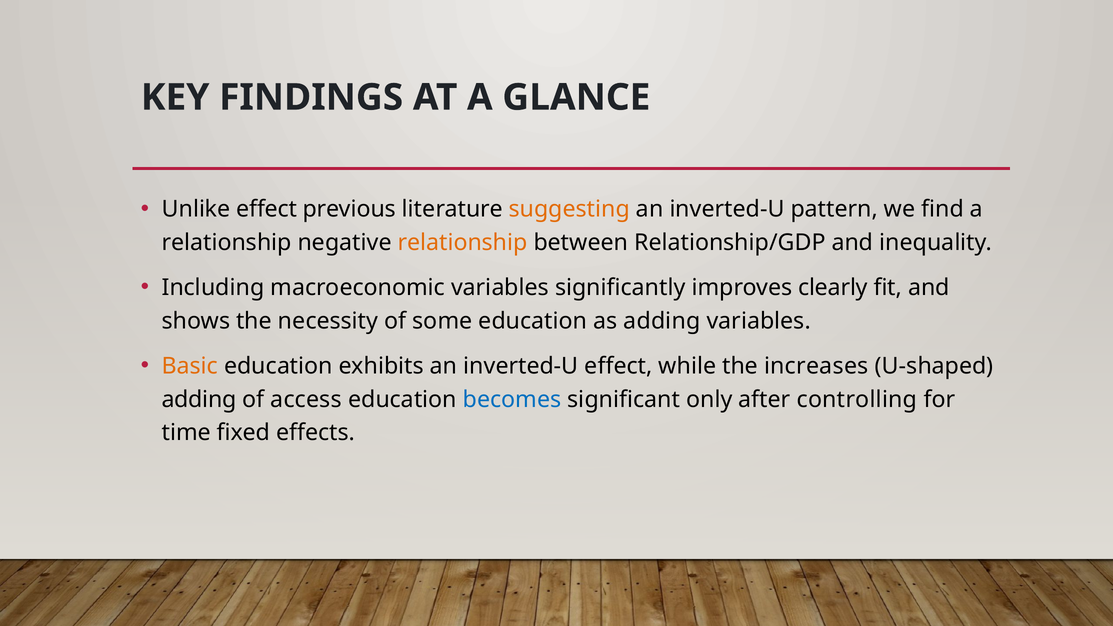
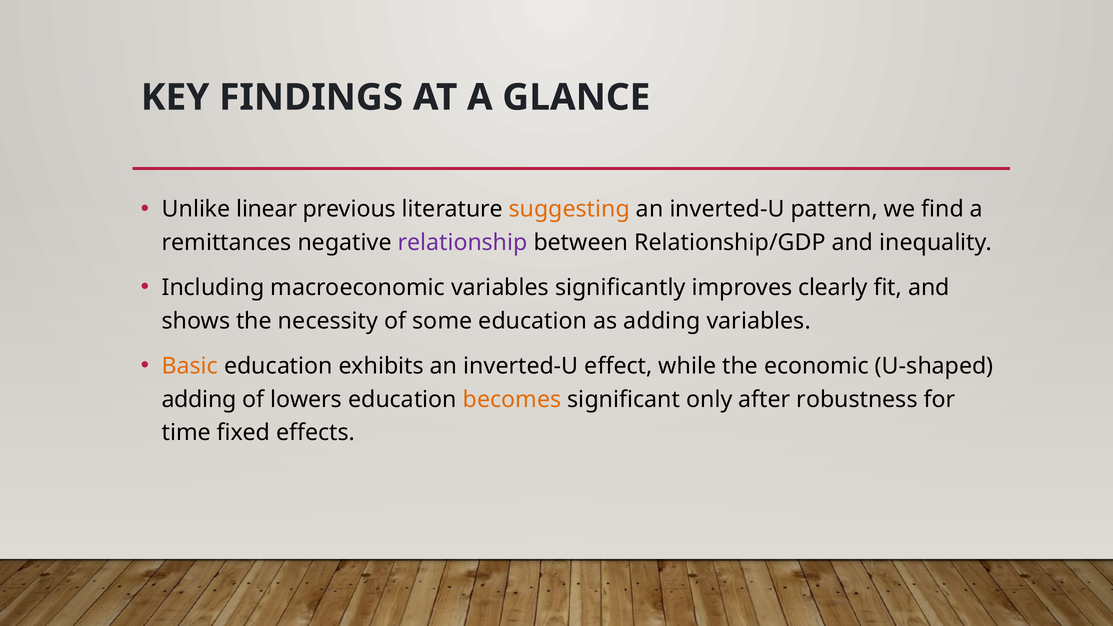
Unlike effect: effect -> linear
relationship at (227, 243): relationship -> remittances
relationship at (463, 243) colour: orange -> purple
increases: increases -> economic
access: access -> lowers
becomes colour: blue -> orange
controlling: controlling -> robustness
